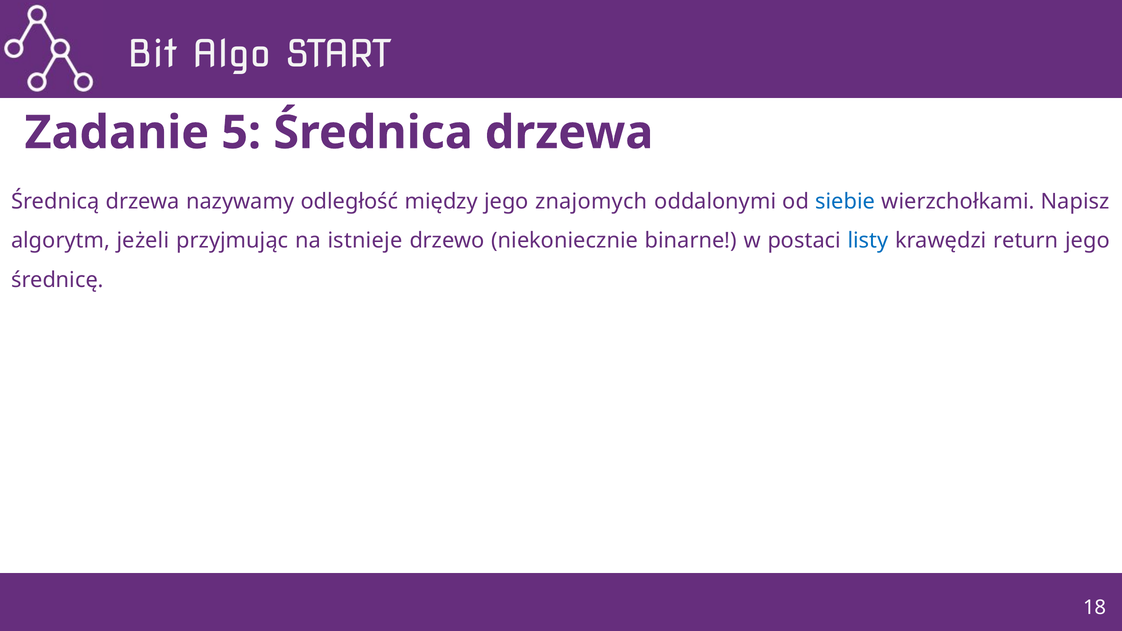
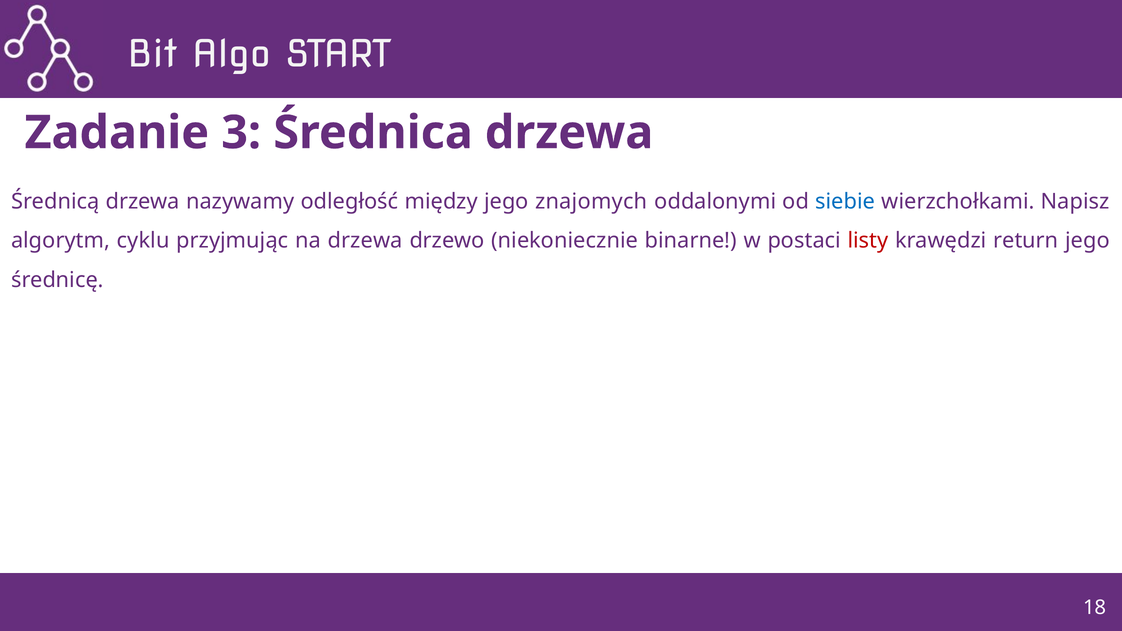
5: 5 -> 3
jeżeli: jeżeli -> cyklu
na istnieje: istnieje -> drzewa
listy colour: blue -> red
